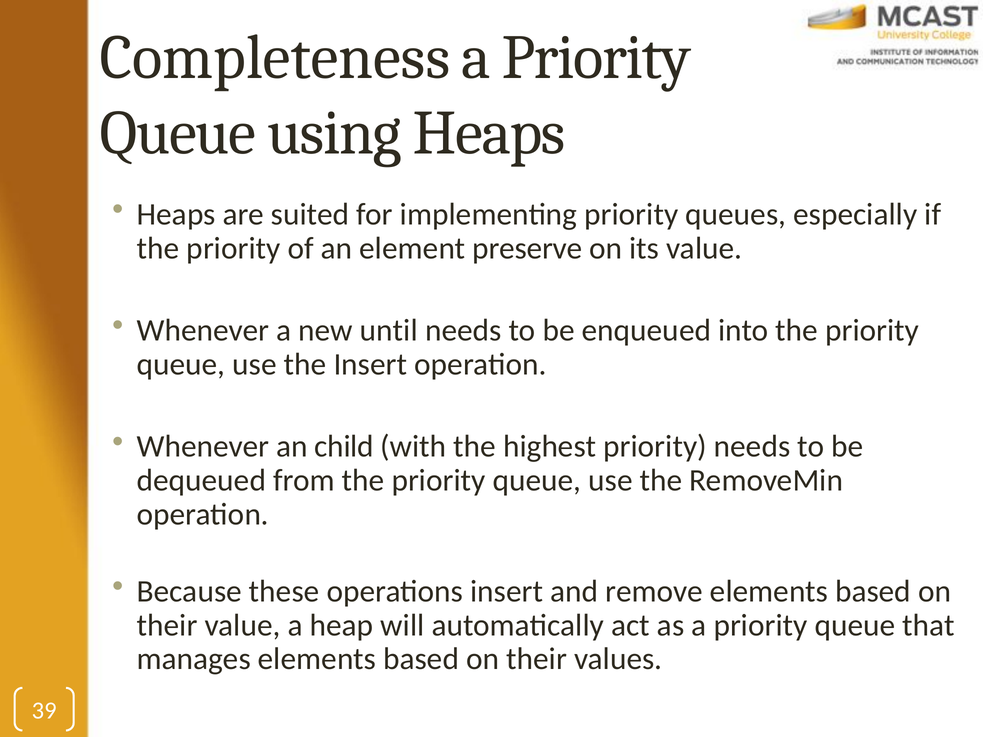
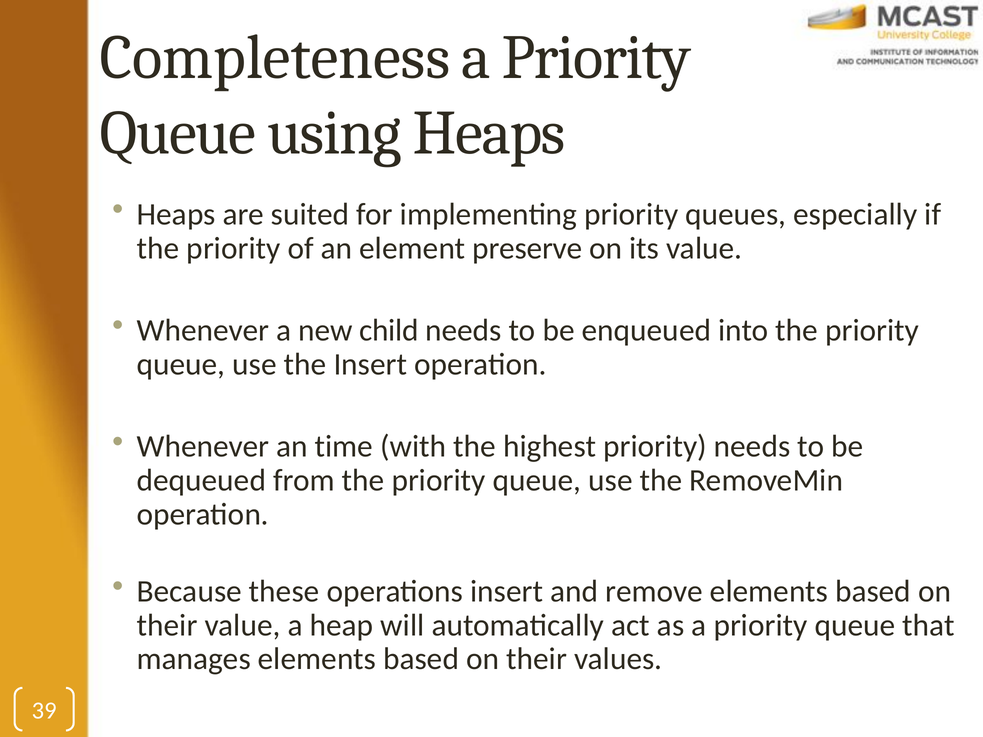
until: until -> child
child: child -> time
